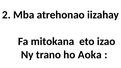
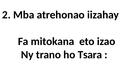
Aoka: Aoka -> Tsara
